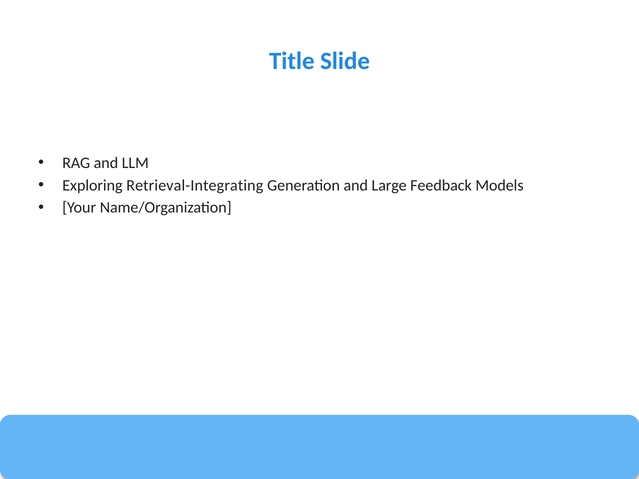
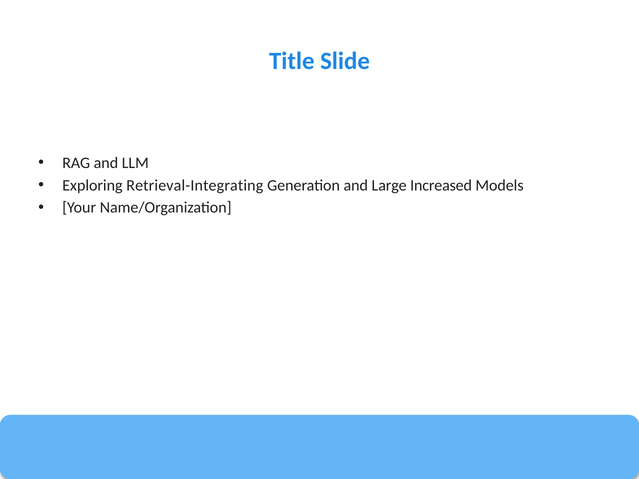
Feedback: Feedback -> Increased
